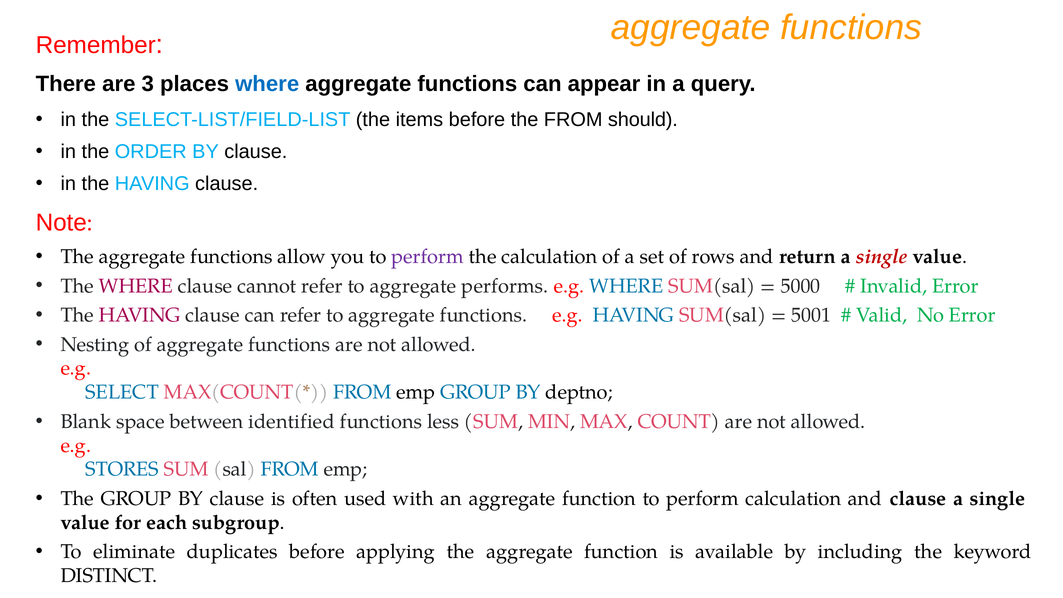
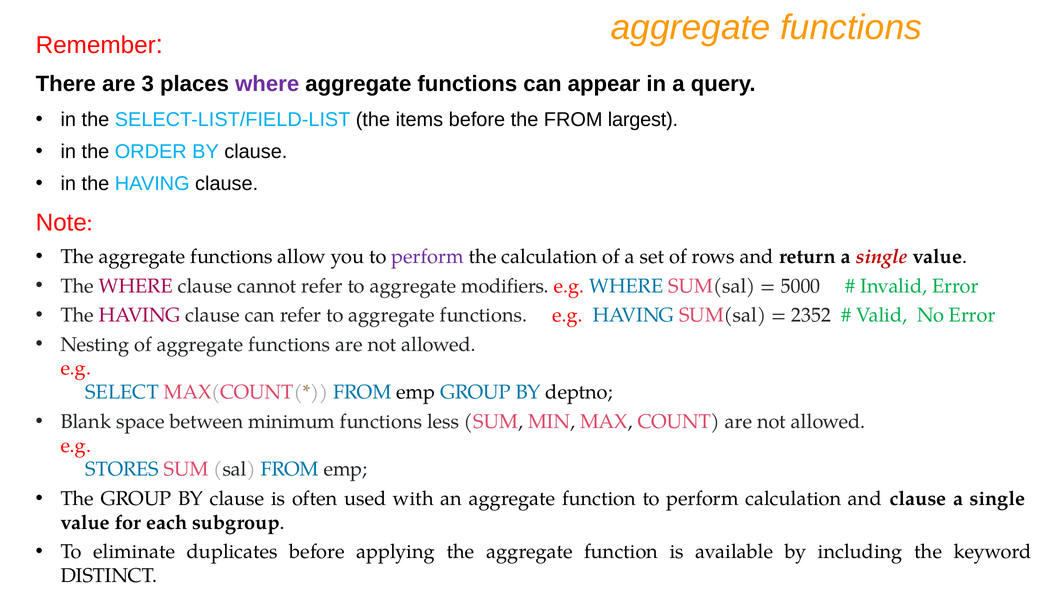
where at (267, 84) colour: blue -> purple
should: should -> largest
performs: performs -> modifiers
5001: 5001 -> 2352
identified: identified -> minimum
